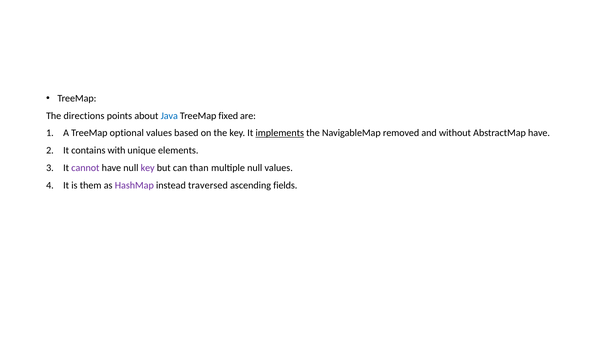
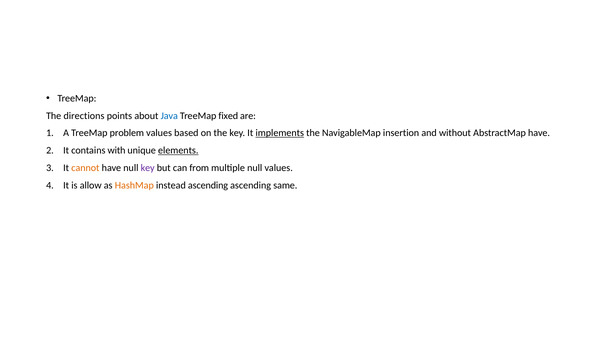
optional: optional -> problem
removed: removed -> insertion
elements underline: none -> present
cannot colour: purple -> orange
than: than -> from
them: them -> allow
HashMap colour: purple -> orange
instead traversed: traversed -> ascending
fields: fields -> same
